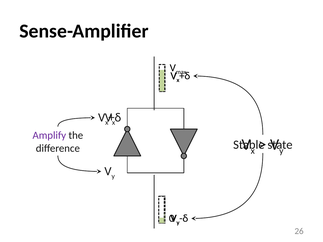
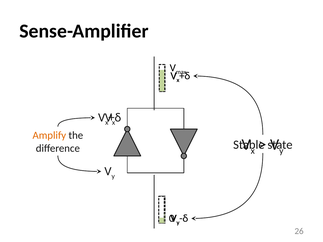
Amplify colour: purple -> orange
